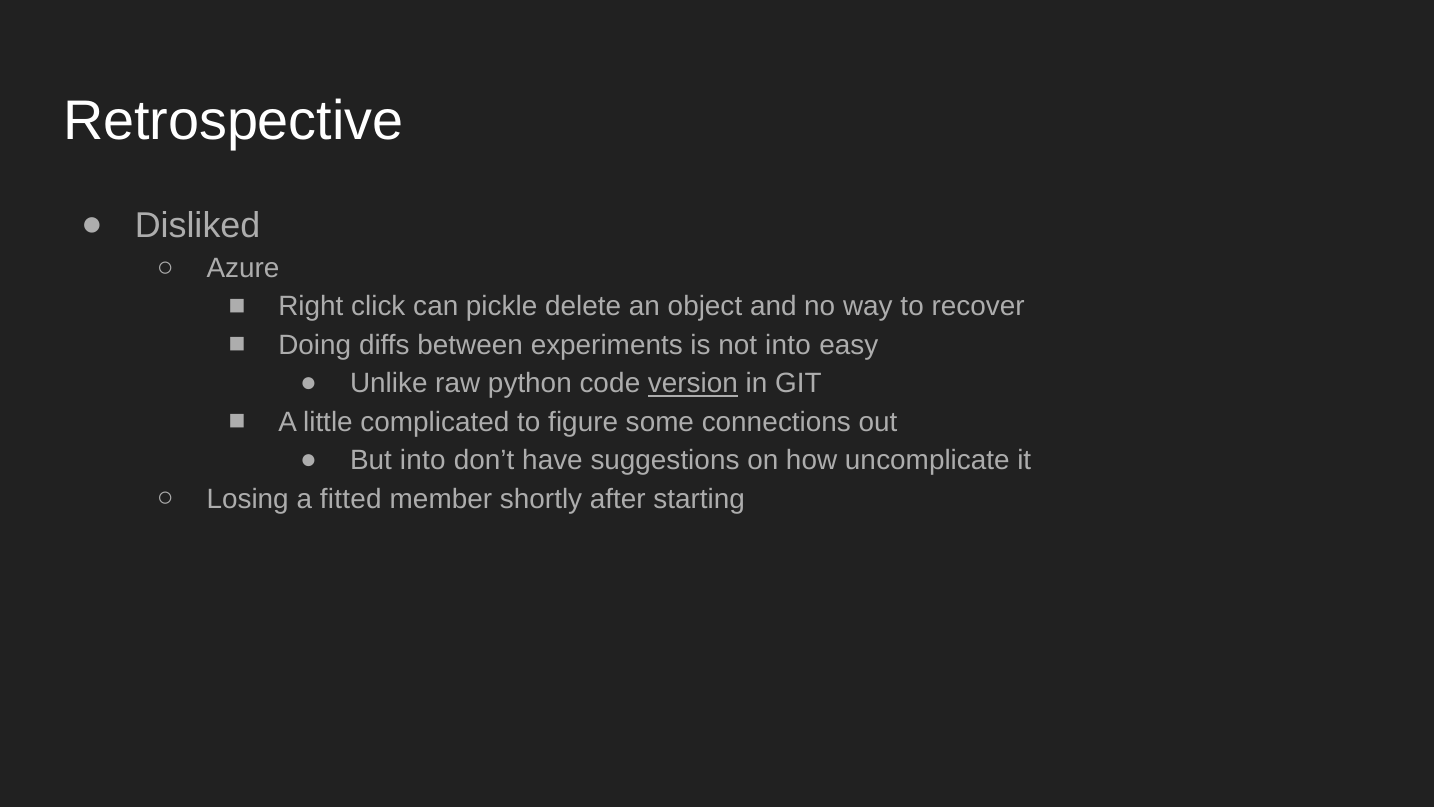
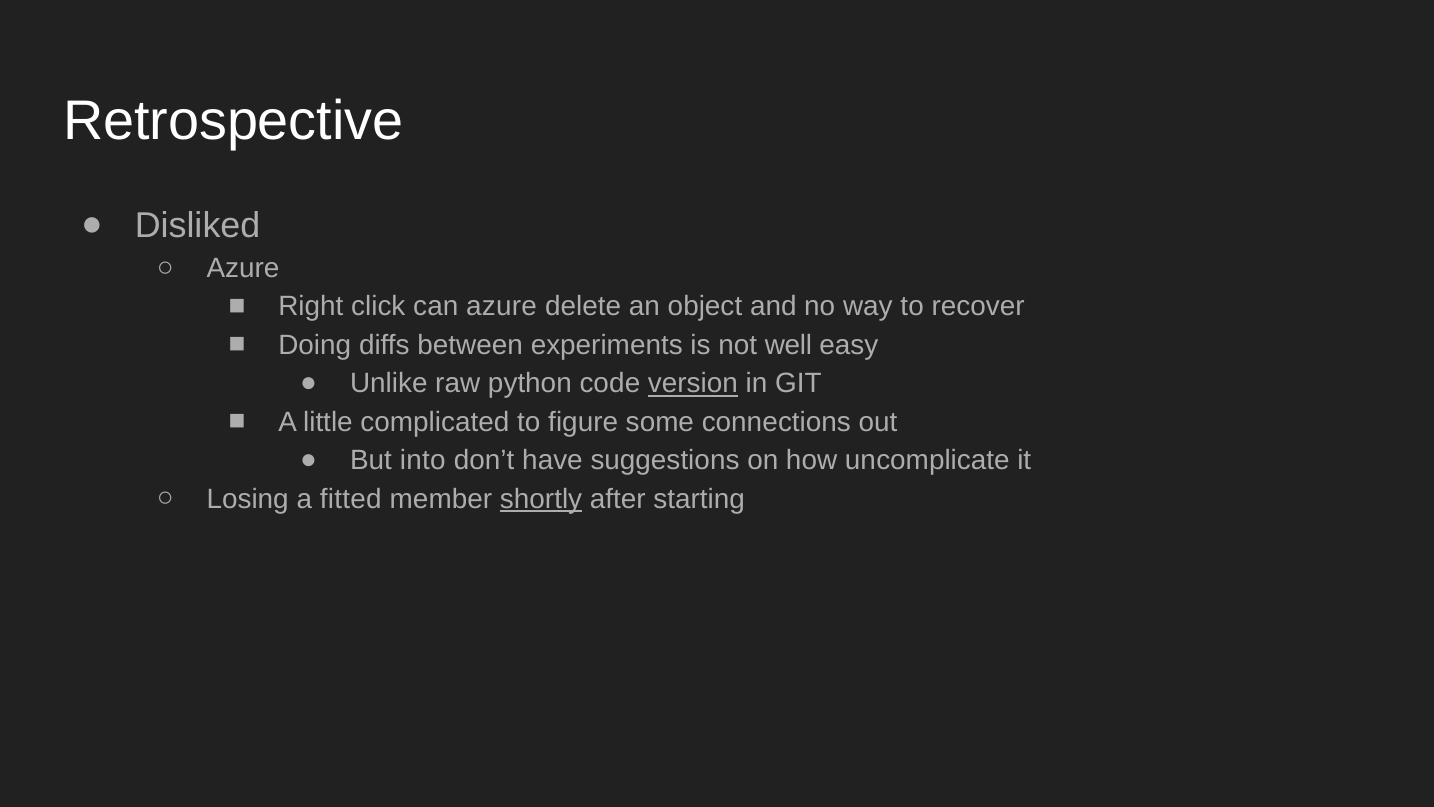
can pickle: pickle -> azure
not into: into -> well
shortly underline: none -> present
